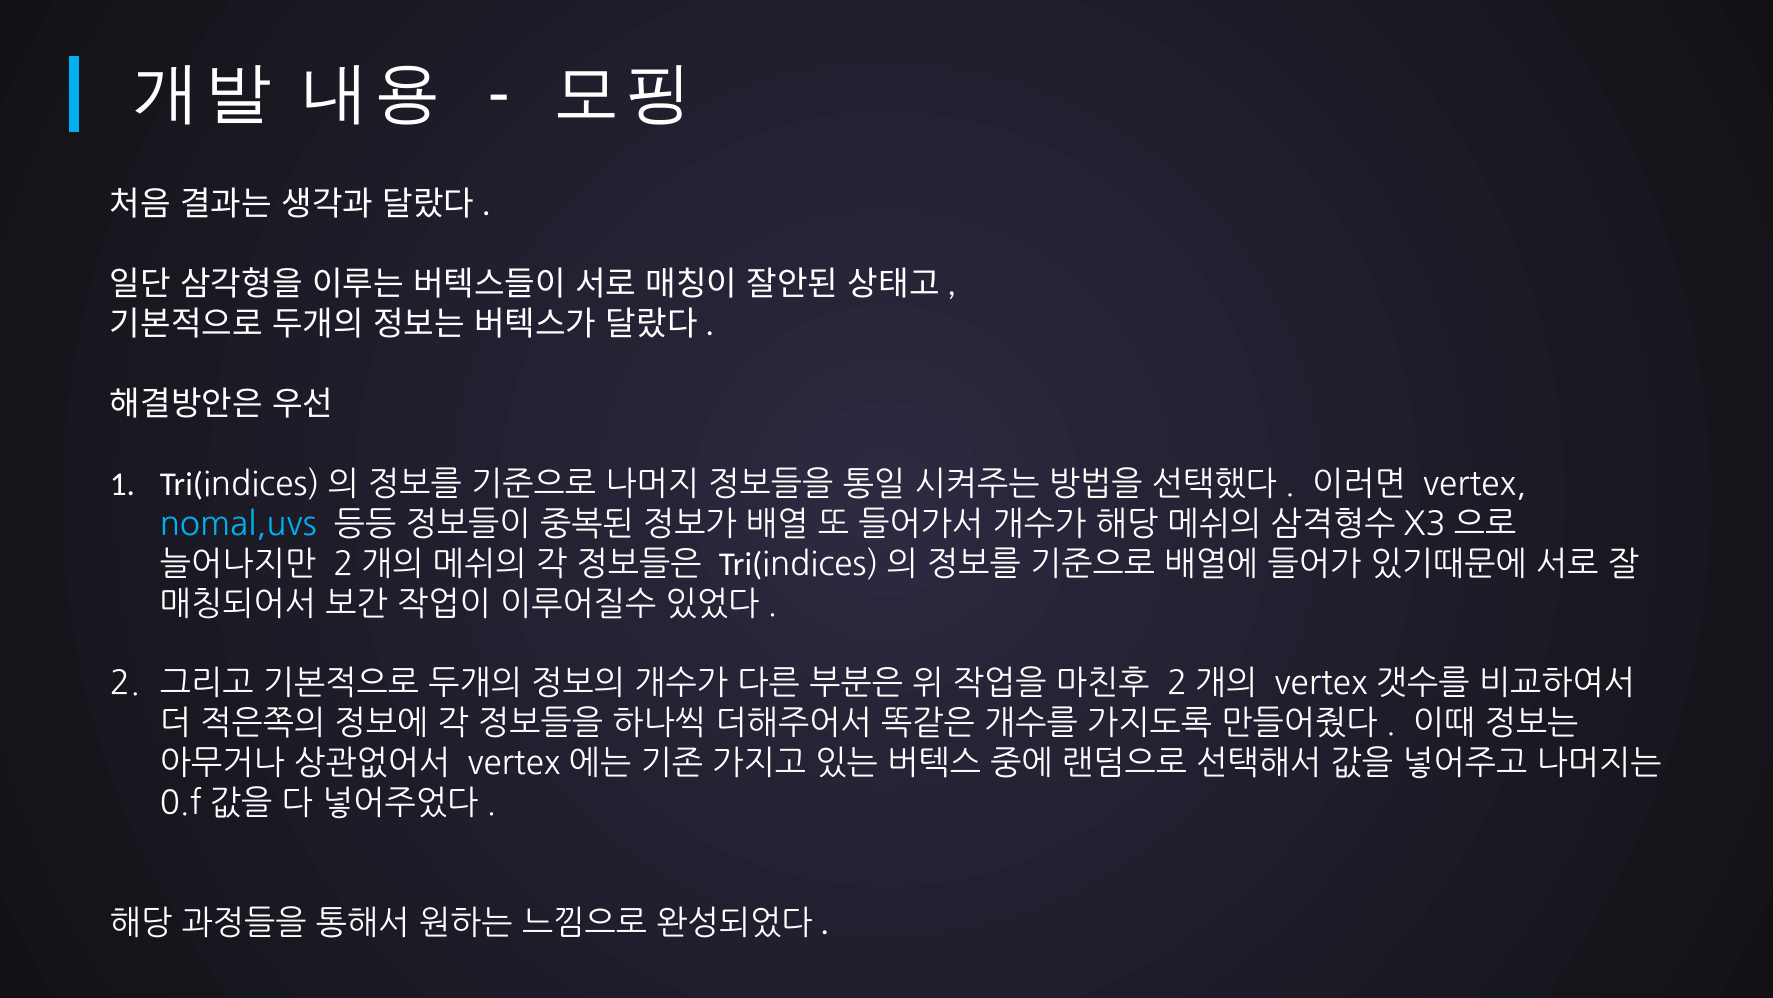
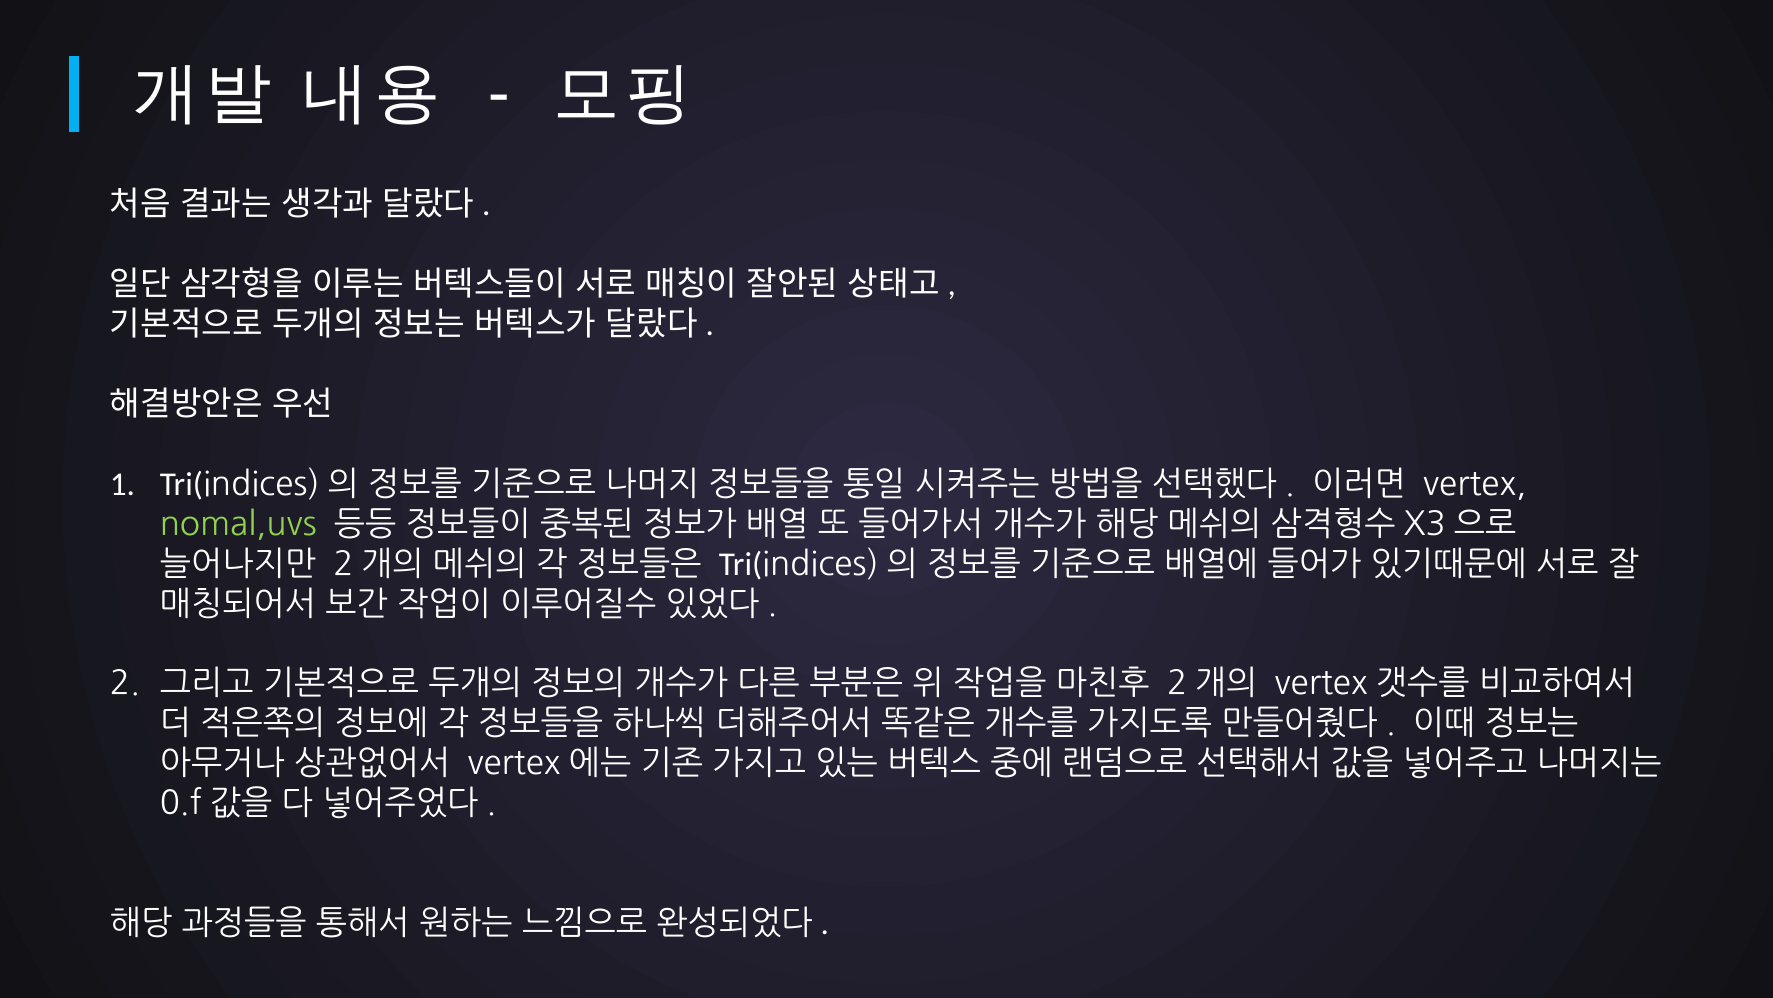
nomal,uvs colour: light blue -> light green
